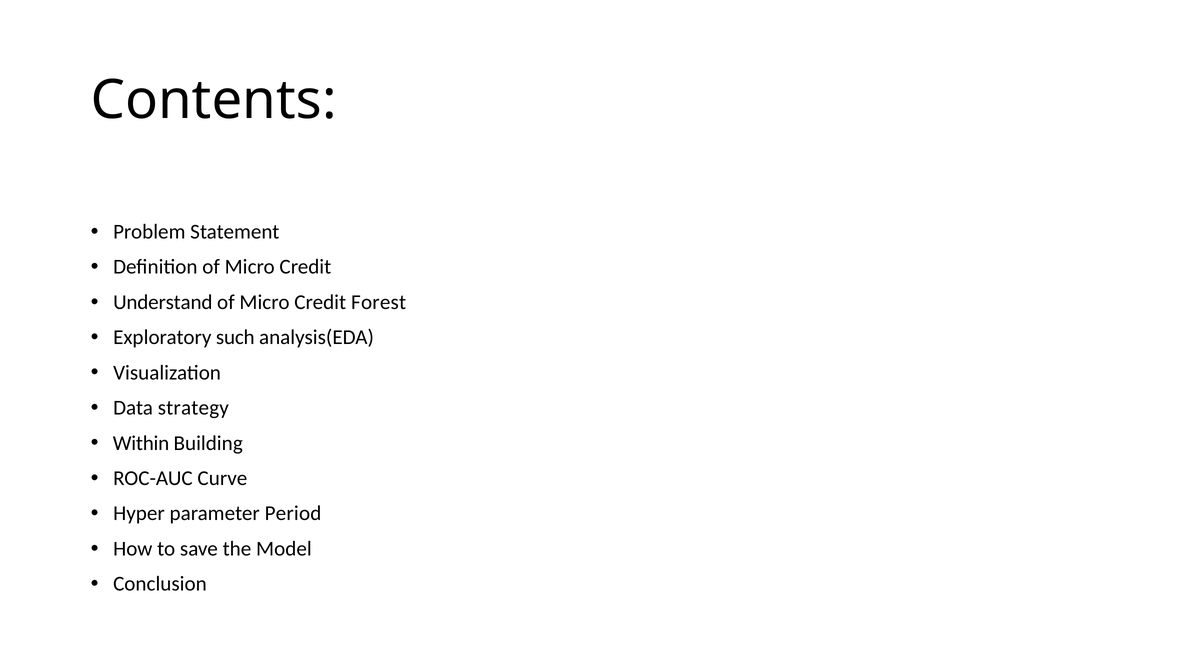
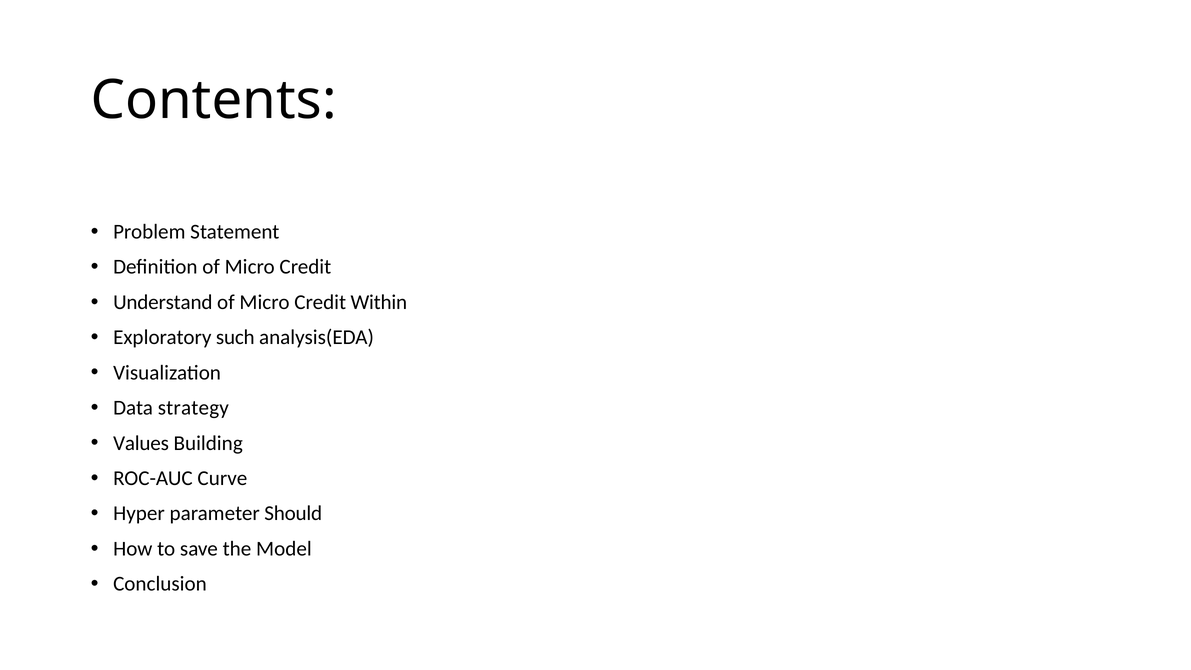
Forest: Forest -> Within
Within: Within -> Values
Period: Period -> Should
